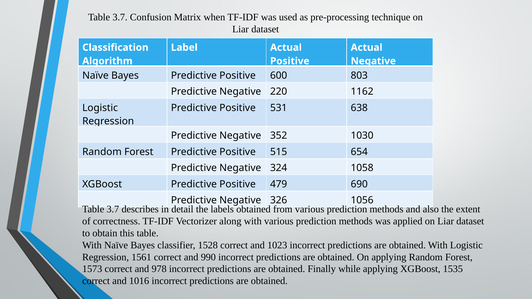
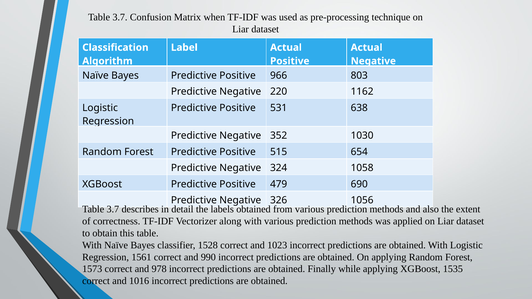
600: 600 -> 966
